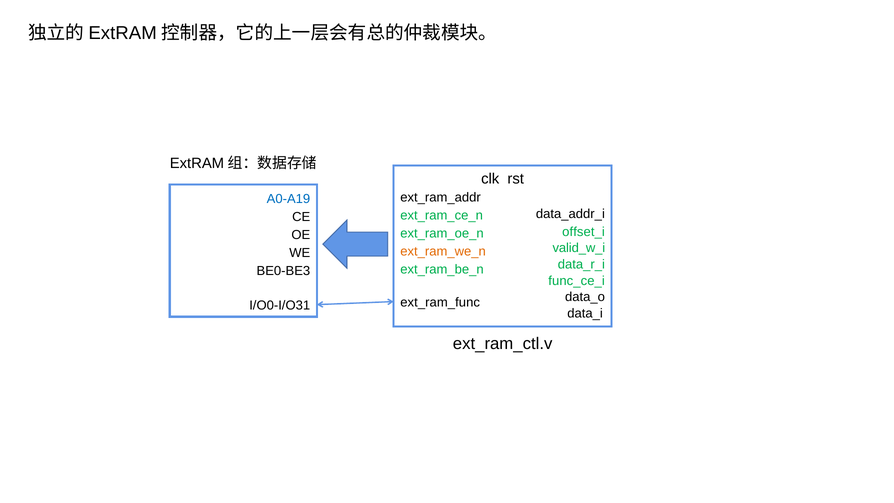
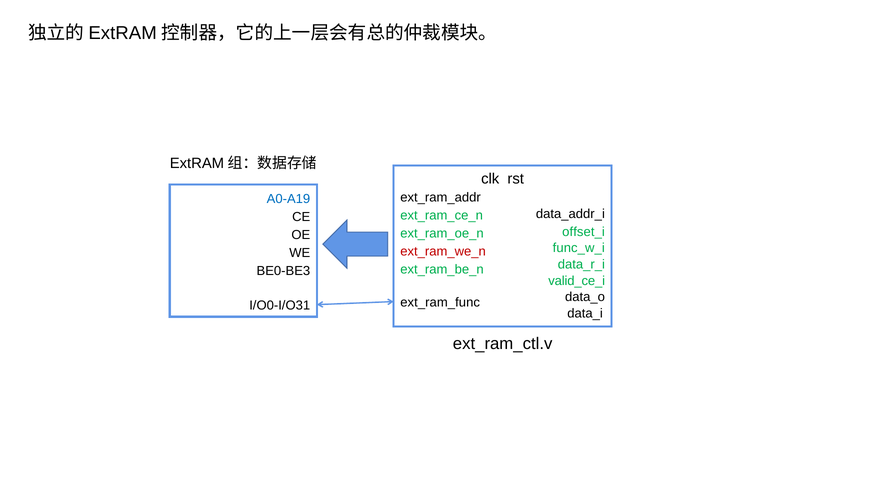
valid_w_i: valid_w_i -> func_w_i
ext_ram_we_n colour: orange -> red
func_ce_i: func_ce_i -> valid_ce_i
